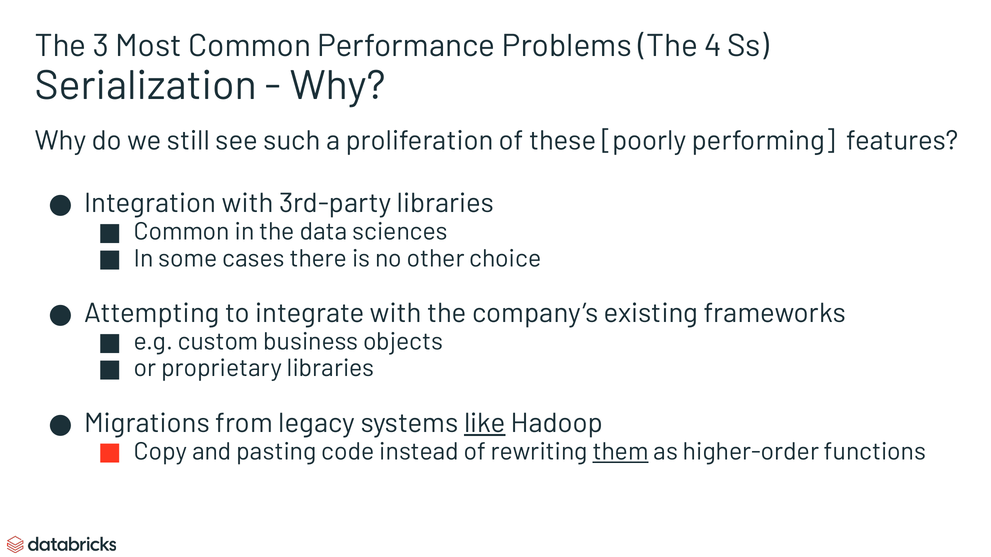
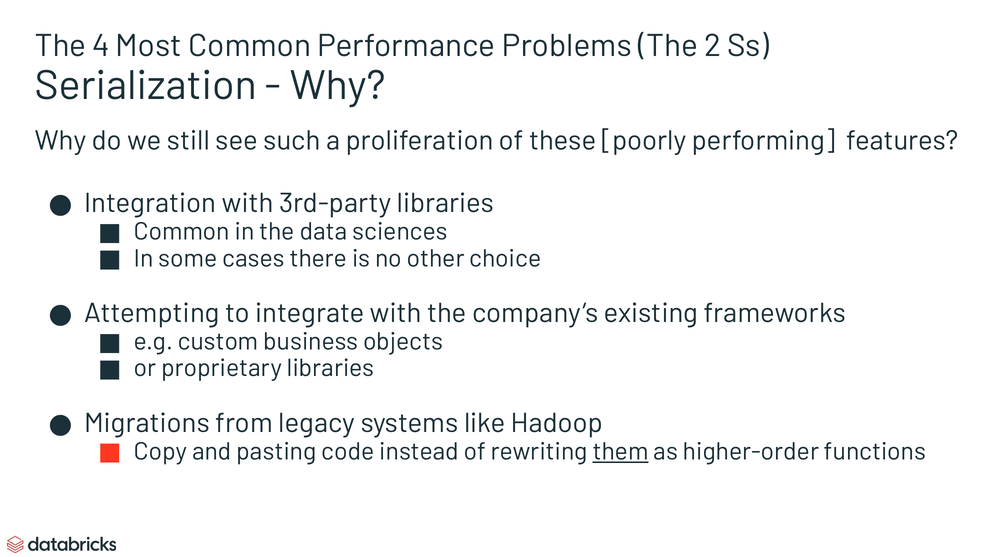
3: 3 -> 4
4: 4 -> 2
like underline: present -> none
